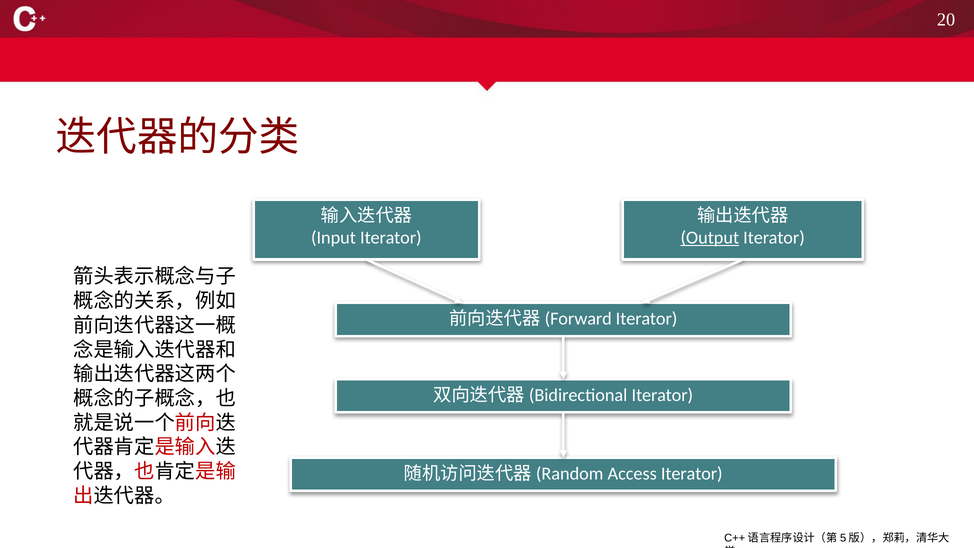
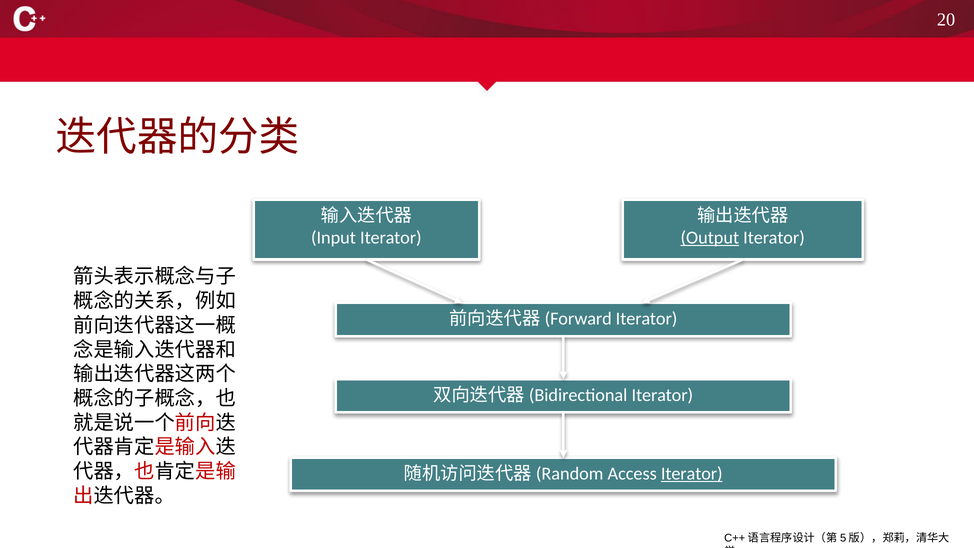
Iterator at (692, 473) underline: none -> present
